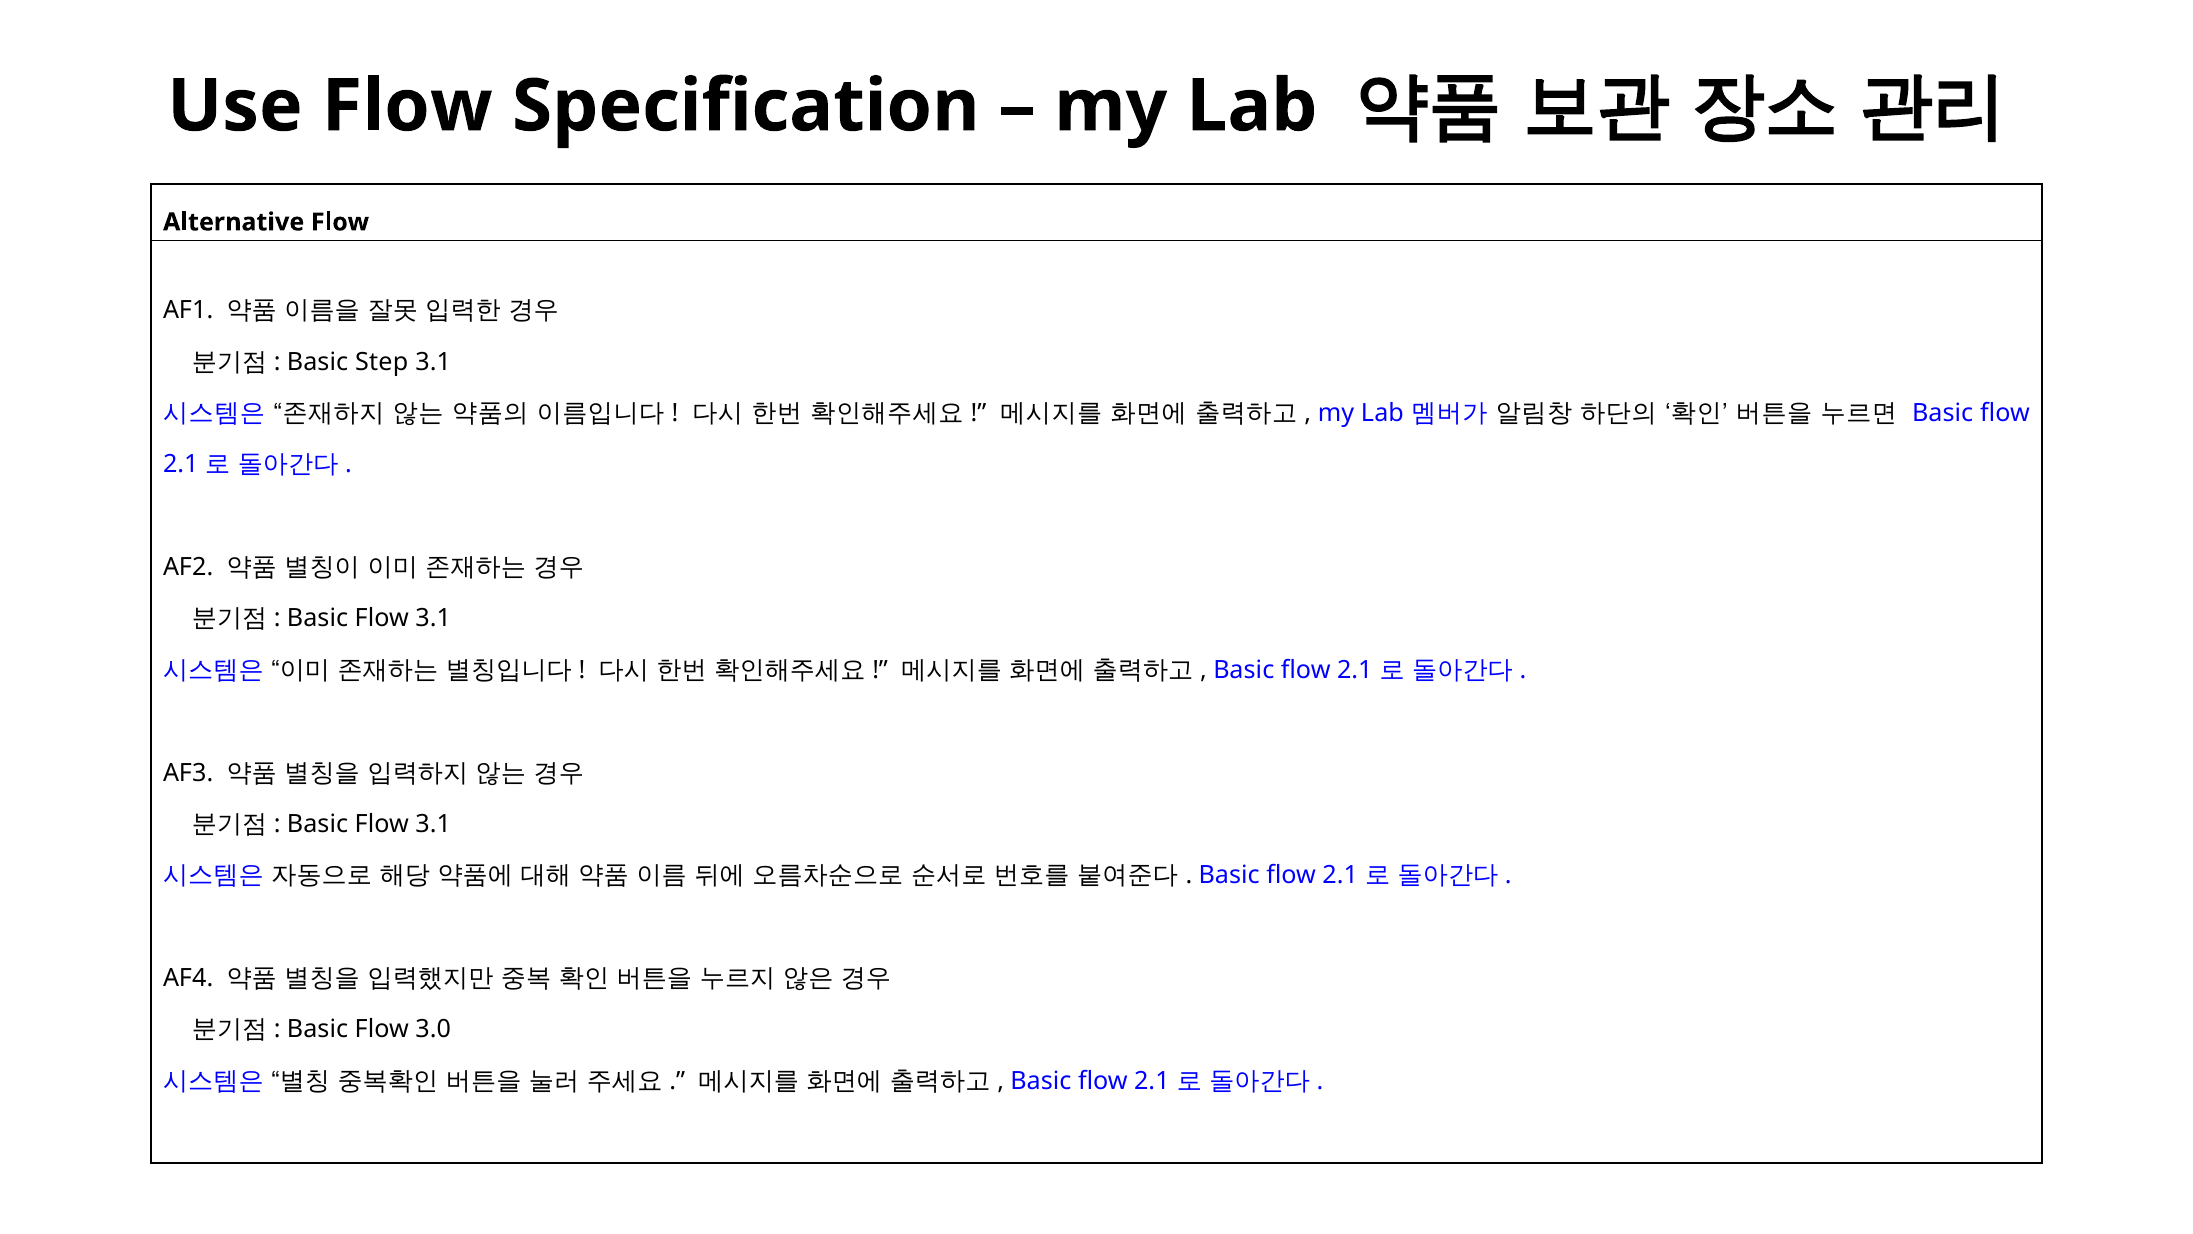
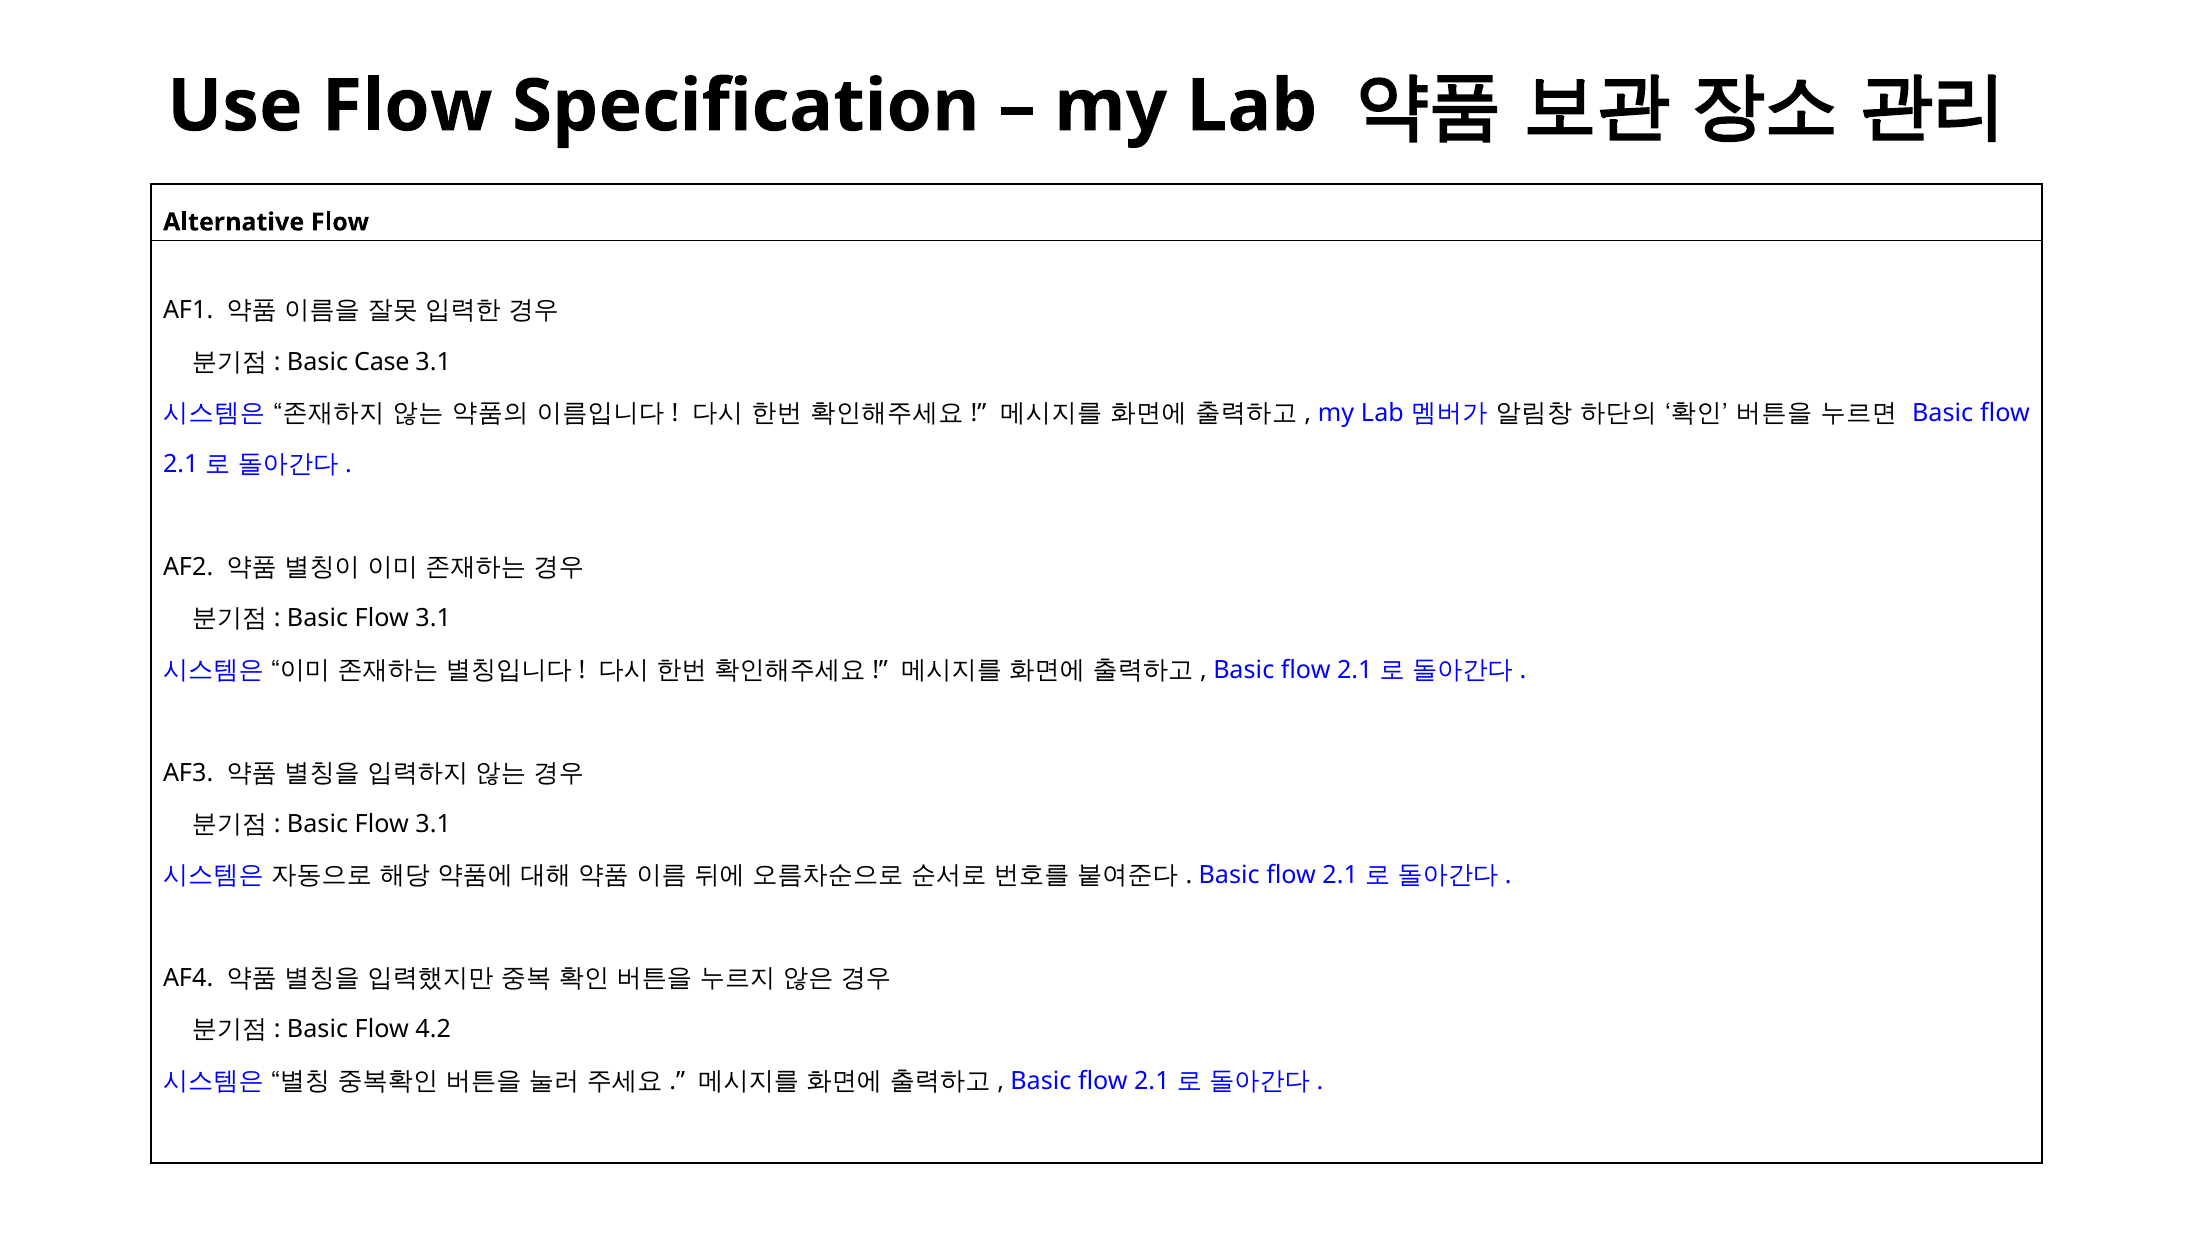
Step: Step -> Case
3.0: 3.0 -> 4.2
